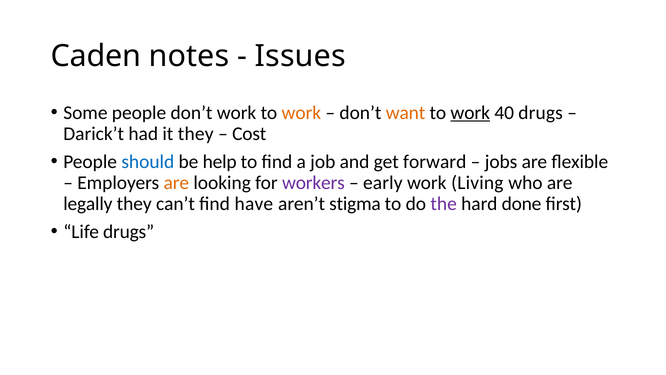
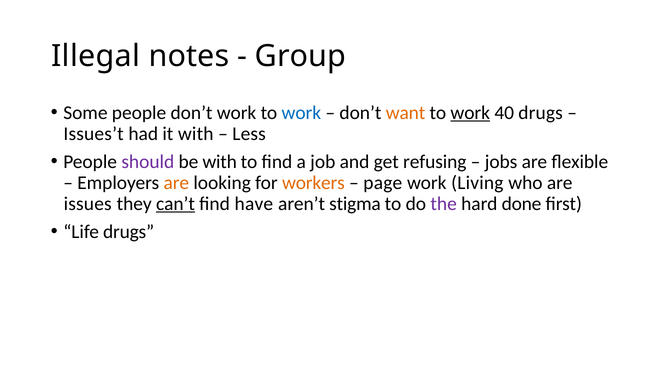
Caden: Caden -> Illegal
Issues: Issues -> Group
work at (301, 113) colour: orange -> blue
Darick’t: Darick’t -> Issues’t
it they: they -> with
Cost: Cost -> Less
should colour: blue -> purple
be help: help -> with
forward: forward -> refusing
workers colour: purple -> orange
early: early -> page
legally: legally -> issues
can’t underline: none -> present
